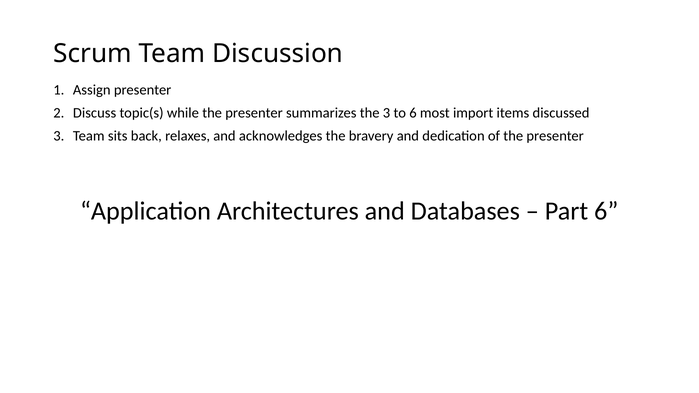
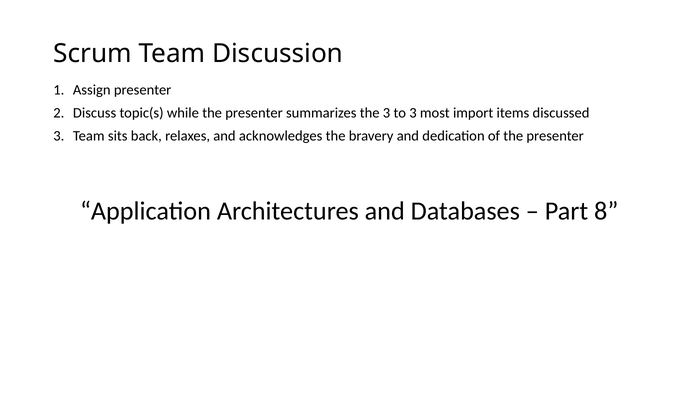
to 6: 6 -> 3
Part 6: 6 -> 8
